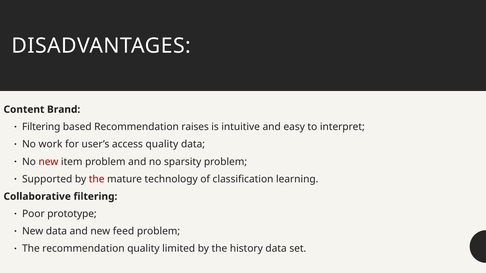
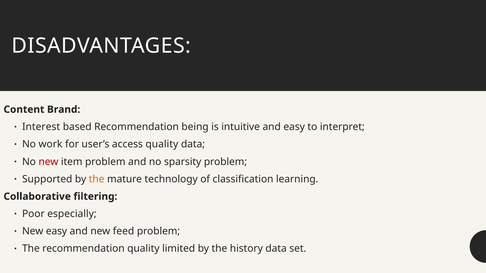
Filtering at (41, 127): Filtering -> Interest
raises: raises -> being
the at (97, 179) colour: red -> orange
prototype: prototype -> especially
New data: data -> easy
